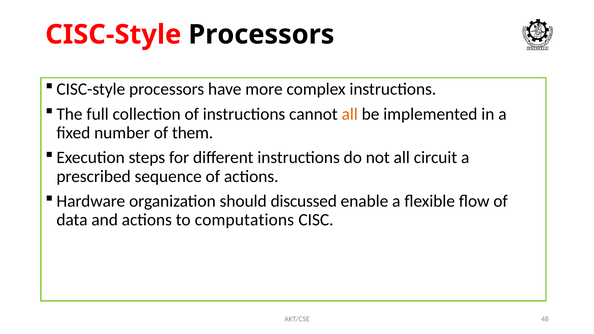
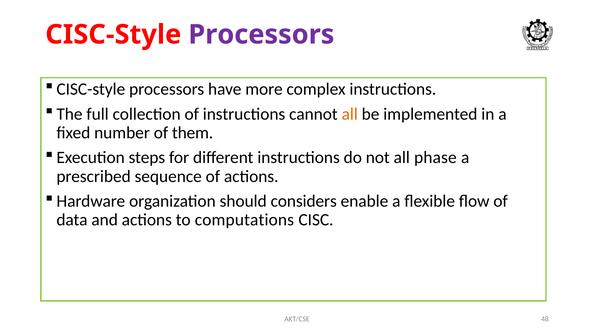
Processors at (261, 35) colour: black -> purple
circuit: circuit -> phase
discussed: discussed -> considers
